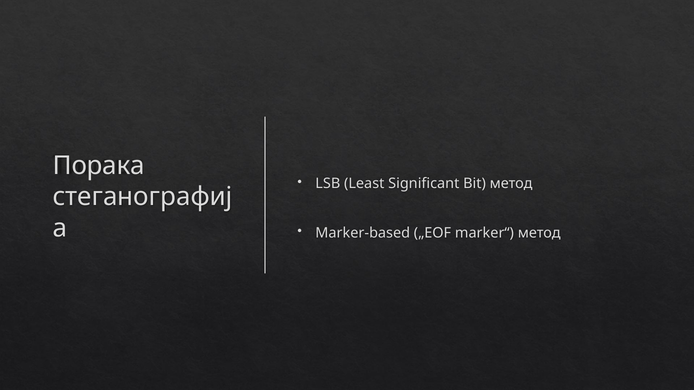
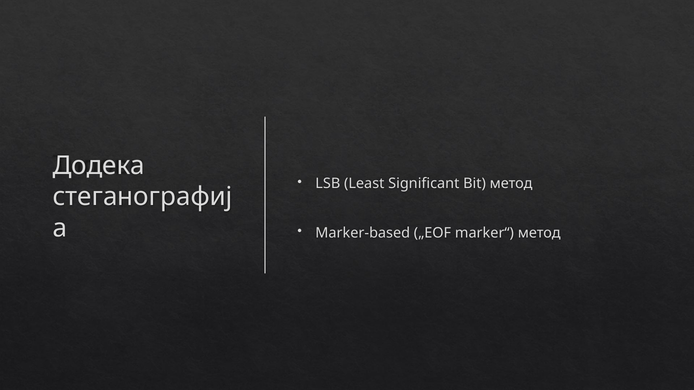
Порака: Порака -> Додека
